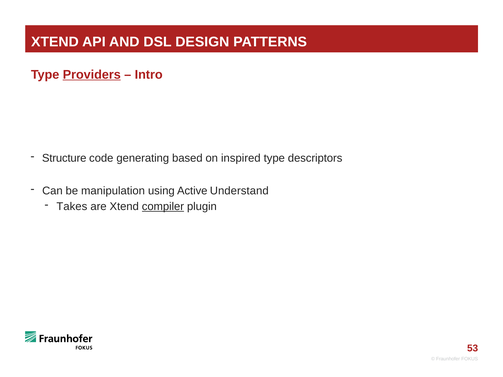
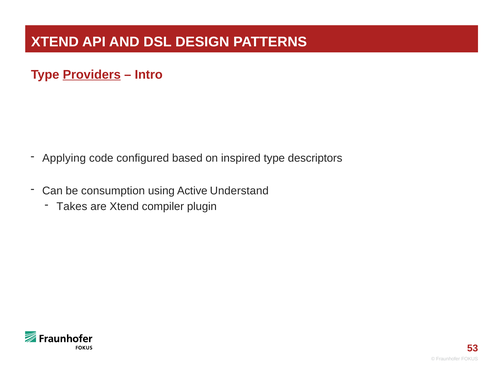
Structure: Structure -> Applying
generating: generating -> configured
manipulation: manipulation -> consumption
compiler underline: present -> none
